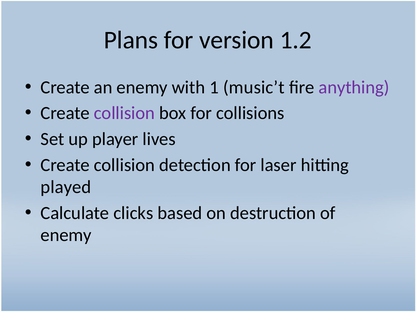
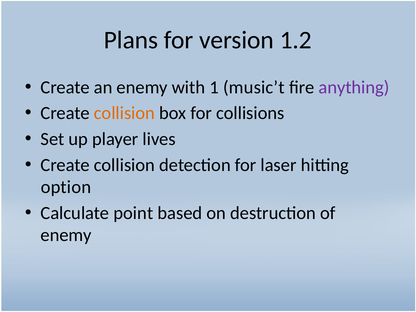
collision at (124, 113) colour: purple -> orange
played: played -> option
clicks: clicks -> point
